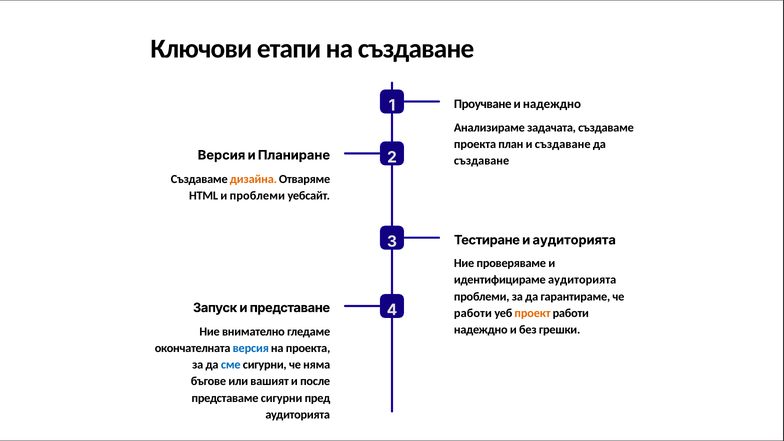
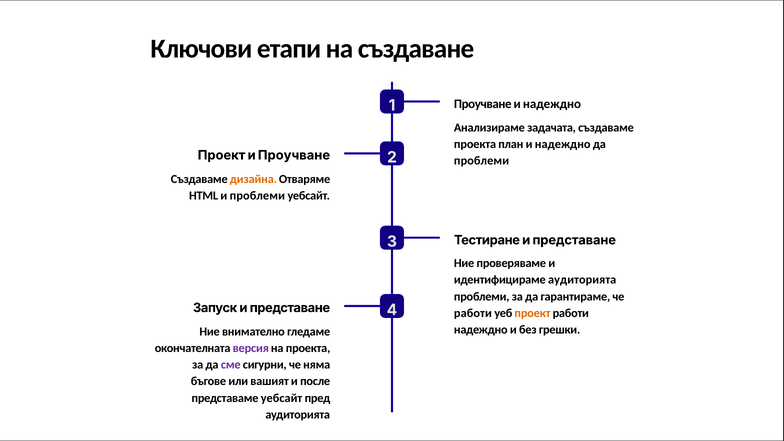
план и създаване: създаване -> надеждно
Версия at (222, 155): Версия -> Проект
и Планиране: Планиране -> Проучване
създаване at (482, 161): създаване -> проблеми
Тестиране и аудиторията: аудиторията -> представане
версия at (251, 348) colour: blue -> purple
сме colour: blue -> purple
представаме сигурни: сигурни -> уебсайт
